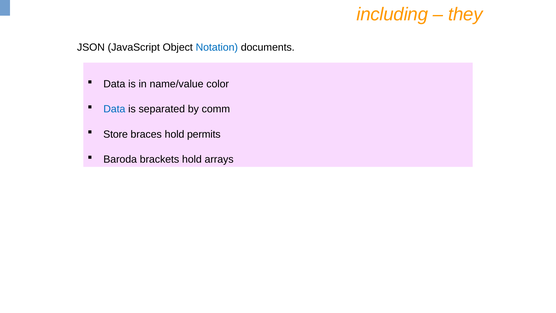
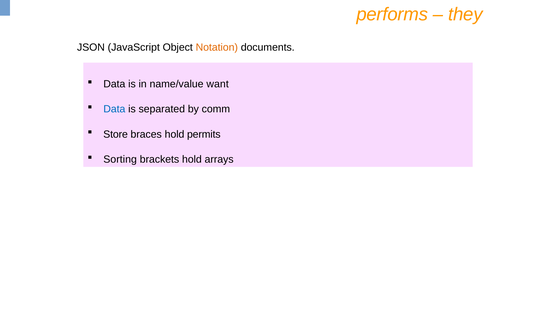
including: including -> performs
Notation colour: blue -> orange
color: color -> want
Baroda: Baroda -> Sorting
